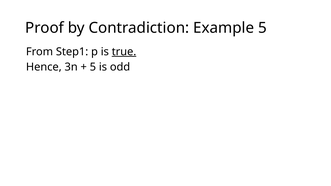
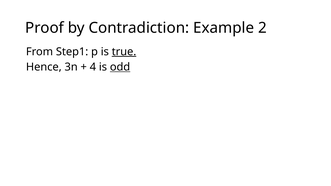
Example 5: 5 -> 2
5 at (93, 67): 5 -> 4
odd underline: none -> present
